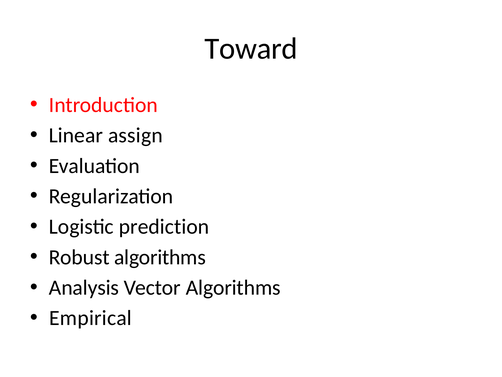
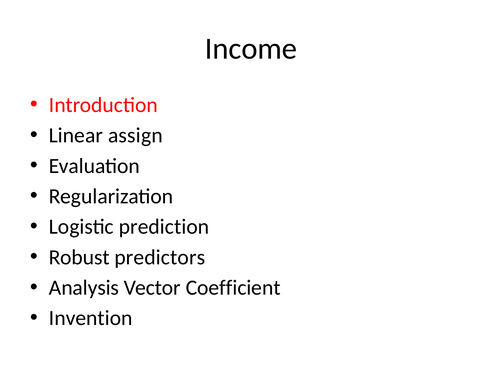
Toward: Toward -> Income
Robust algorithms: algorithms -> predictors
Vector Algorithms: Algorithms -> Coefficient
Empirical: Empirical -> Invention
